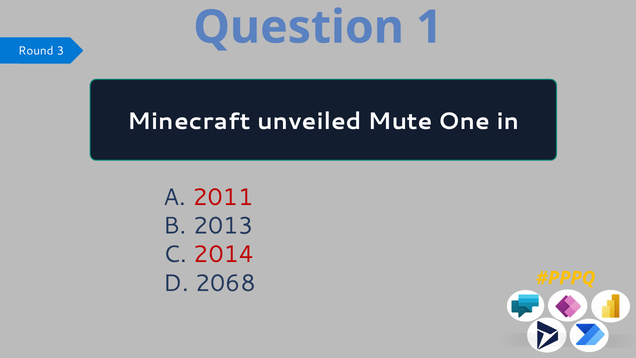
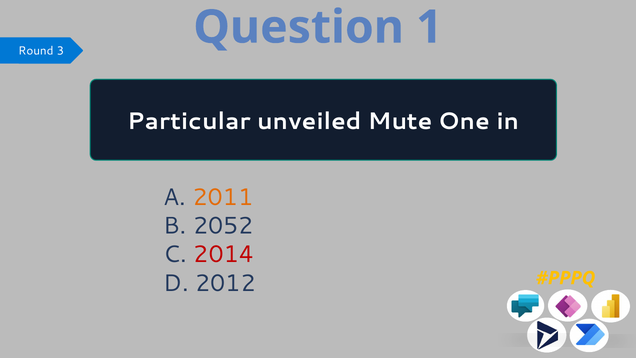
Minecraft: Minecraft -> Particular
2011 colour: red -> orange
2013: 2013 -> 2052
2068: 2068 -> 2012
